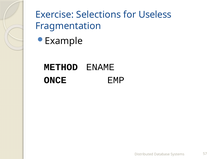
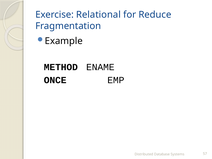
Selections: Selections -> Relational
Useless: Useless -> Reduce
